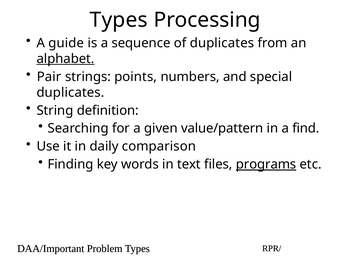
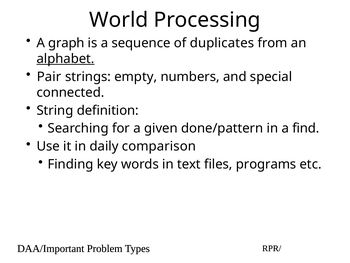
Types at (119, 20): Types -> World
guide: guide -> graph
points: points -> empty
duplicates at (70, 92): duplicates -> connected
value/pattern: value/pattern -> done/pattern
programs underline: present -> none
